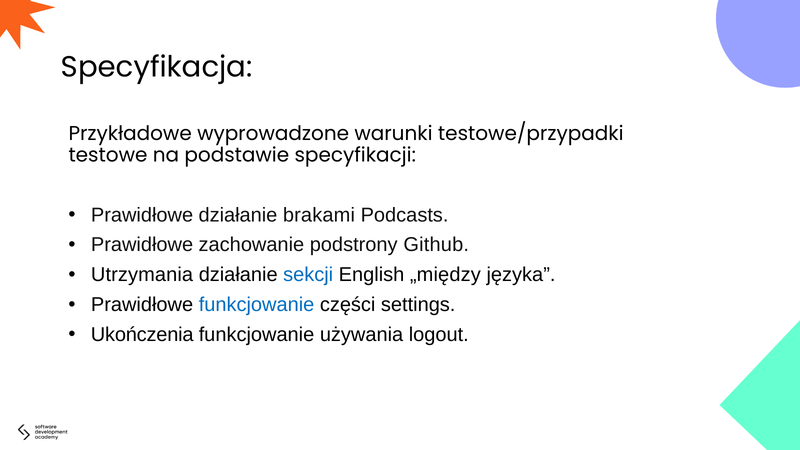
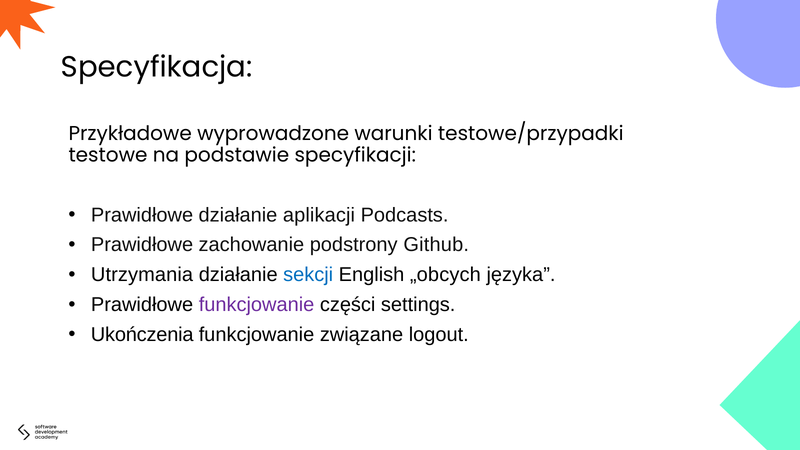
brakami: brakami -> aplikacji
„między: „między -> „obcych
funkcjowanie at (257, 305) colour: blue -> purple
używania: używania -> związane
